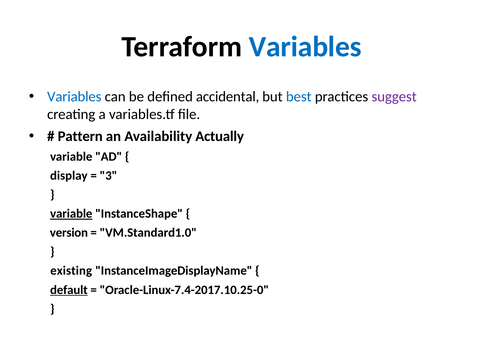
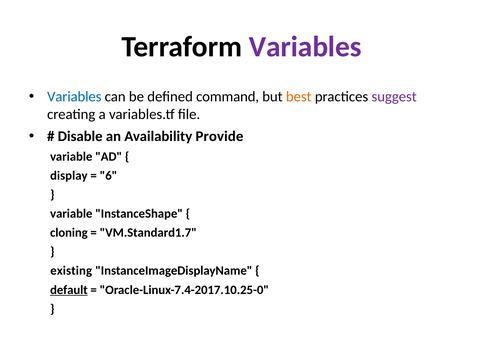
Variables at (305, 47) colour: blue -> purple
accidental: accidental -> command
best colour: blue -> orange
Pattern: Pattern -> Disable
Actually: Actually -> Provide
3: 3 -> 6
variable at (71, 214) underline: present -> none
version: version -> cloning
VM.Standard1.0: VM.Standard1.0 -> VM.Standard1.7
